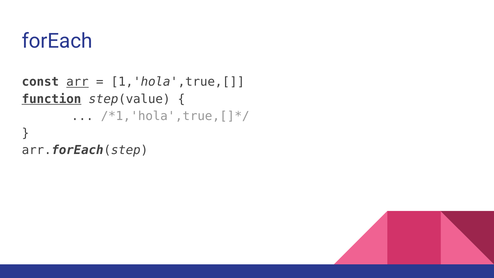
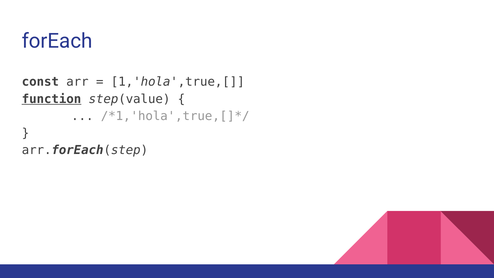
arr underline: present -> none
